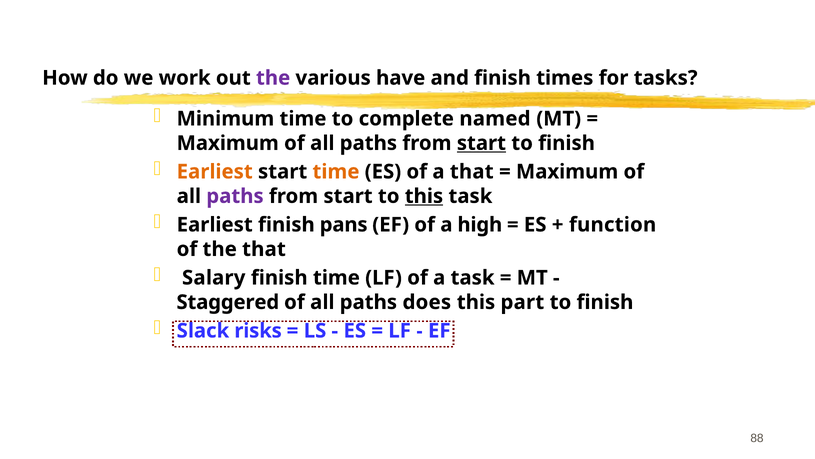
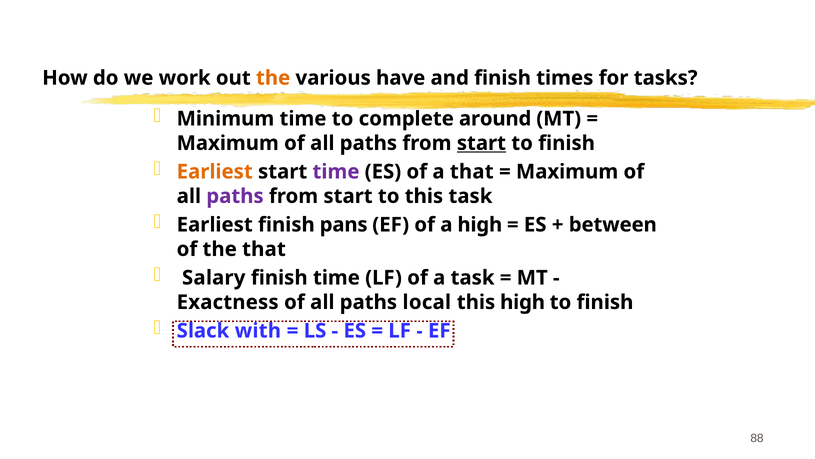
the at (273, 78) colour: purple -> orange
named: named -> around
time at (336, 171) colour: orange -> purple
this at (424, 196) underline: present -> none
function: function -> between
Staggered: Staggered -> Exactness
does: does -> local
this part: part -> high
risks: risks -> with
